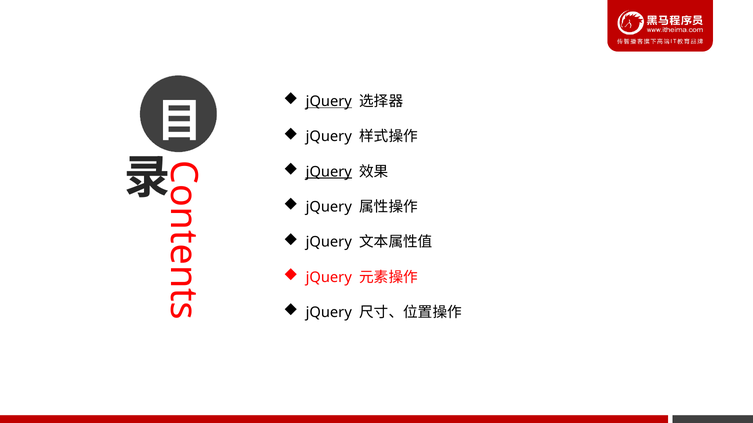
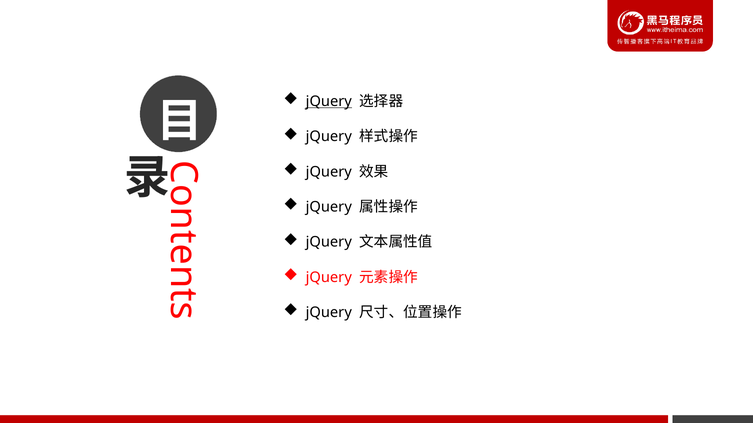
jQuery at (329, 172) underline: present -> none
